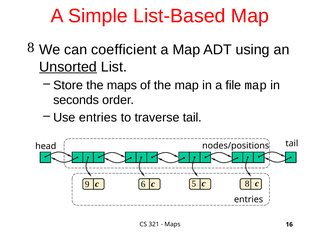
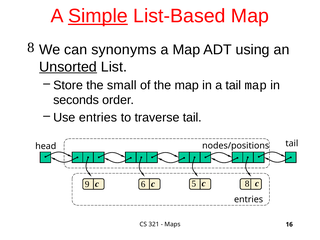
Simple underline: none -> present
coefficient: coefficient -> synonyms
the maps: maps -> small
a file: file -> tail
